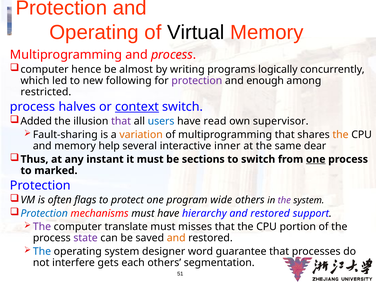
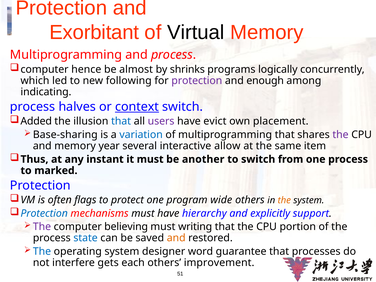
Operating at (94, 32): Operating -> Exorbitant
writing: writing -> shrinks
restricted: restricted -> indicating
that at (121, 121) colour: purple -> blue
users colour: blue -> purple
read: read -> evict
supervisor: supervisor -> placement
Fault-sharing: Fault-sharing -> Base-sharing
variation colour: orange -> blue
the at (341, 135) colour: orange -> purple
help: help -> year
inner: inner -> allow
dear: dear -> item
sections: sections -> another
one at (316, 159) underline: present -> none
the at (284, 200) colour: purple -> orange
restored at (270, 213): restored -> explicitly
translate: translate -> believing
misses: misses -> writing
state colour: purple -> blue
segmentation: segmentation -> improvement
